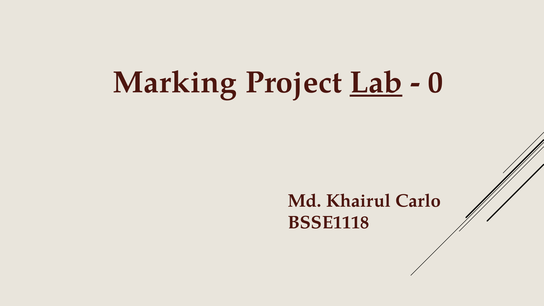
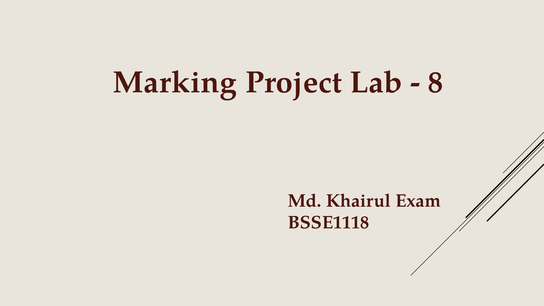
Lab underline: present -> none
0: 0 -> 8
Carlo: Carlo -> Exam
